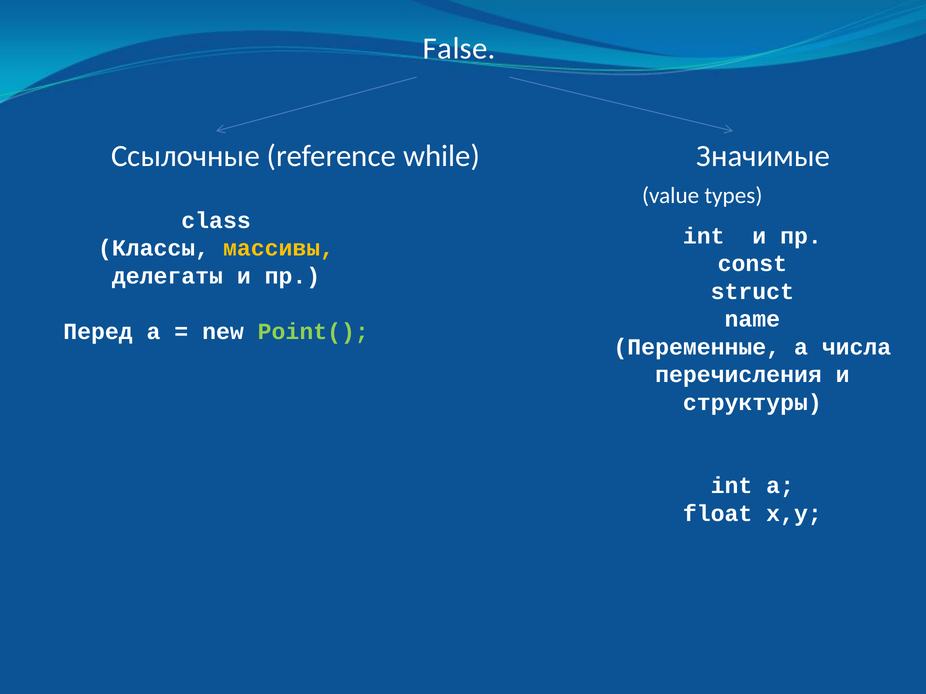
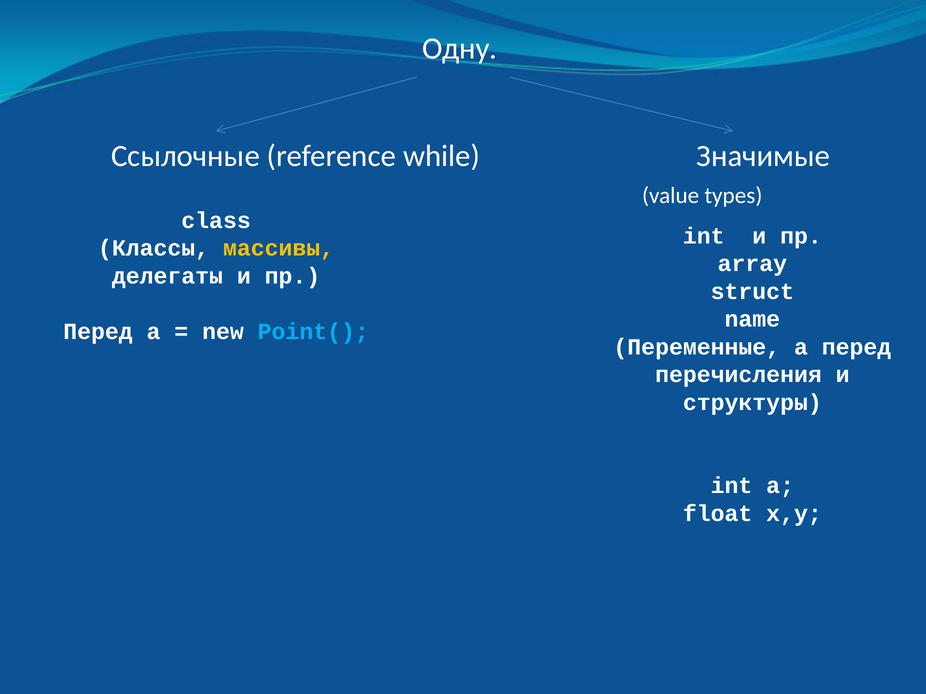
False: False -> Одну
const: const -> array
Point( colour: light green -> light blue
а числа: числа -> перед
